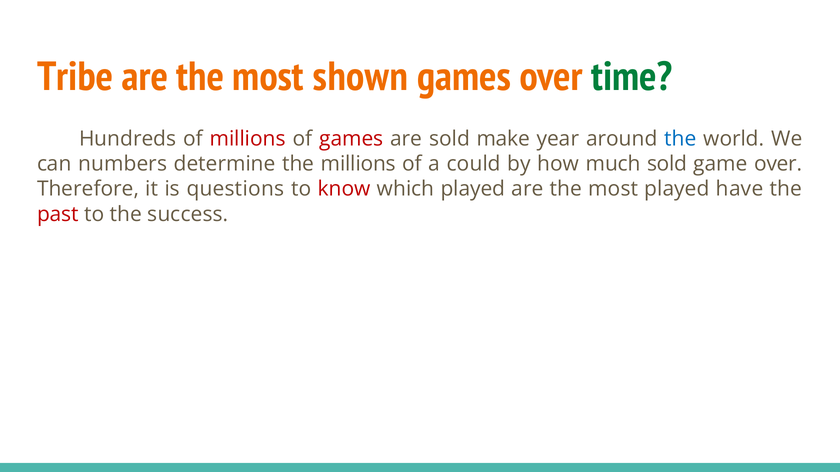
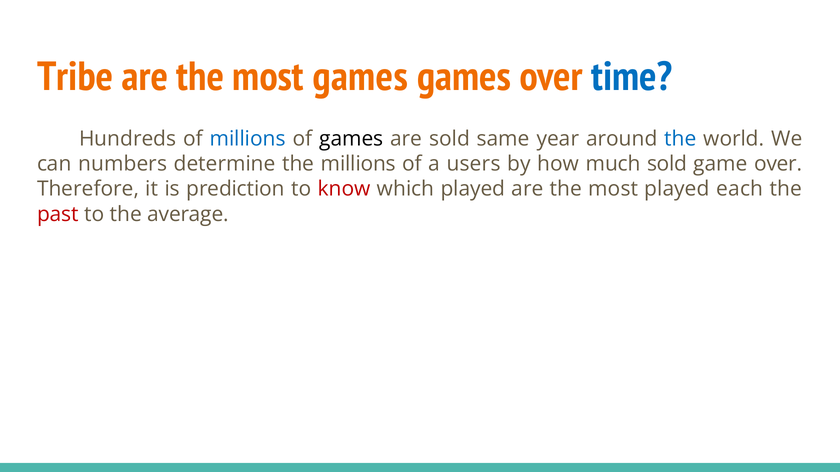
most shown: shown -> games
time colour: green -> blue
millions at (248, 139) colour: red -> blue
games at (351, 139) colour: red -> black
make: make -> same
could: could -> users
questions: questions -> prediction
have: have -> each
success: success -> average
